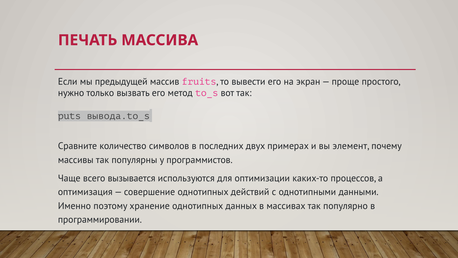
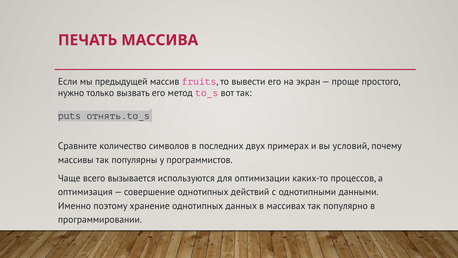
вывода.to_s: вывода.to_s -> отнять.to_s
элемент: элемент -> условий
